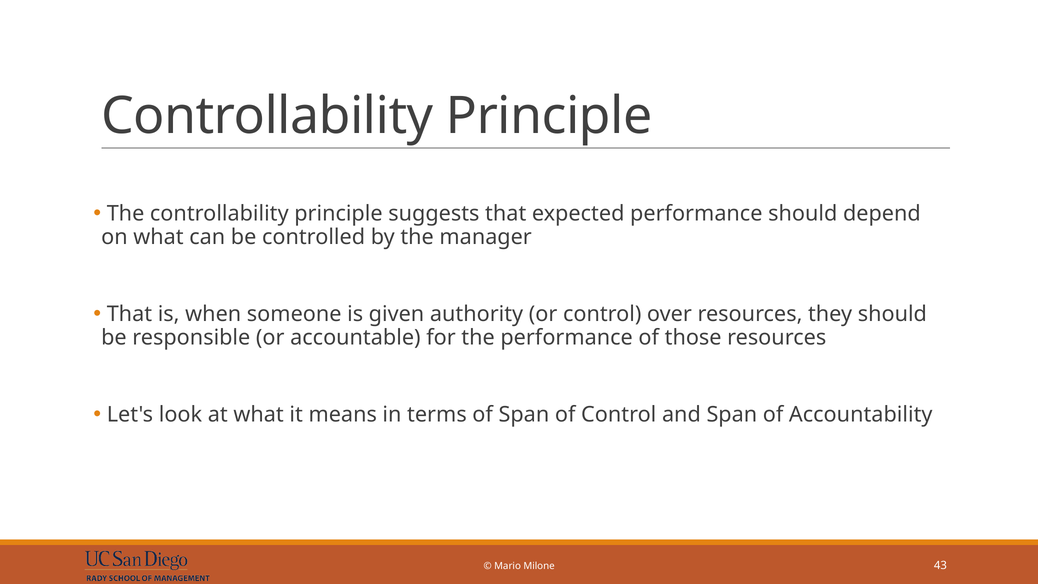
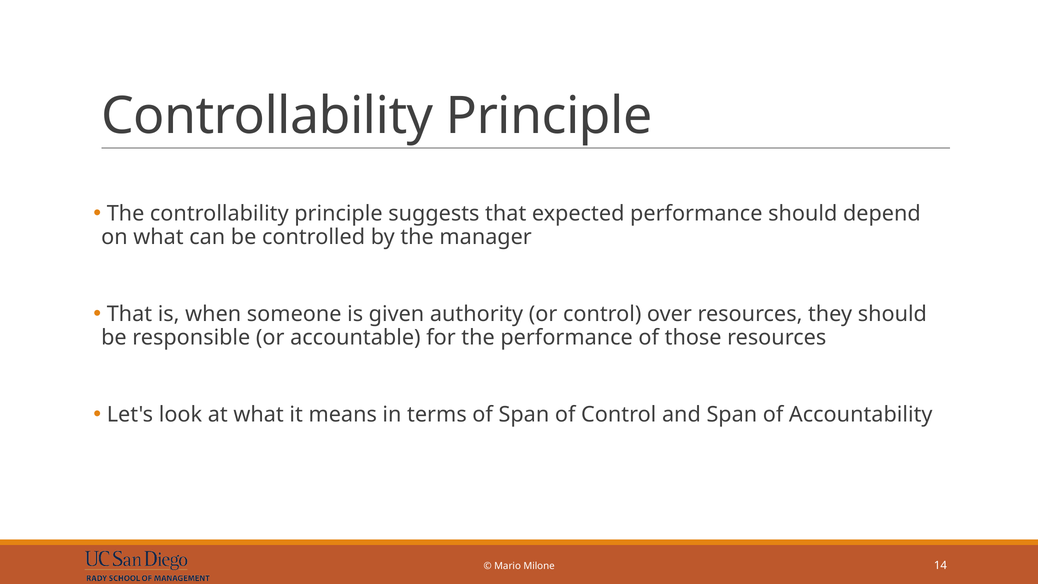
43: 43 -> 14
